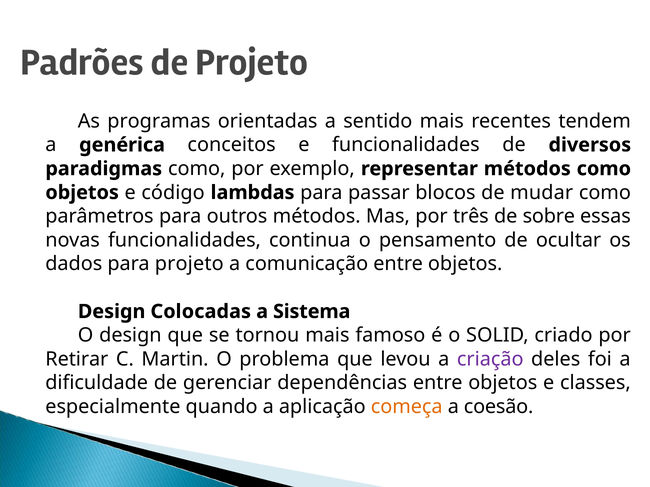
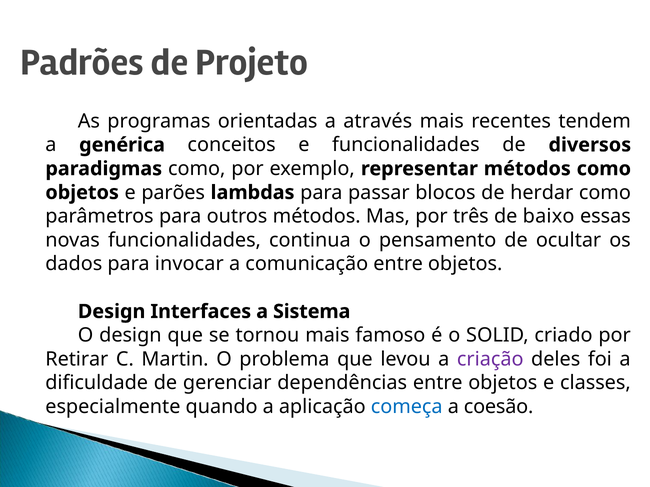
sentido: sentido -> através
código: código -> parões
mudar: mudar -> herdar
sobre: sobre -> baixo
para projeto: projeto -> invocar
Colocadas: Colocadas -> Interfaces
começa colour: orange -> blue
